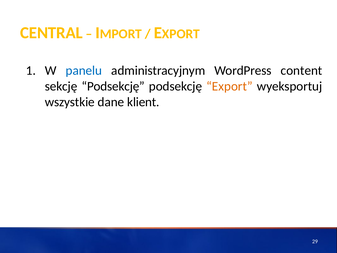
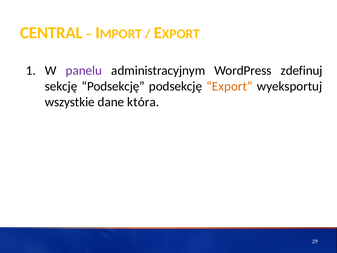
panelu colour: blue -> purple
content: content -> zdefinuj
klient: klient -> która
